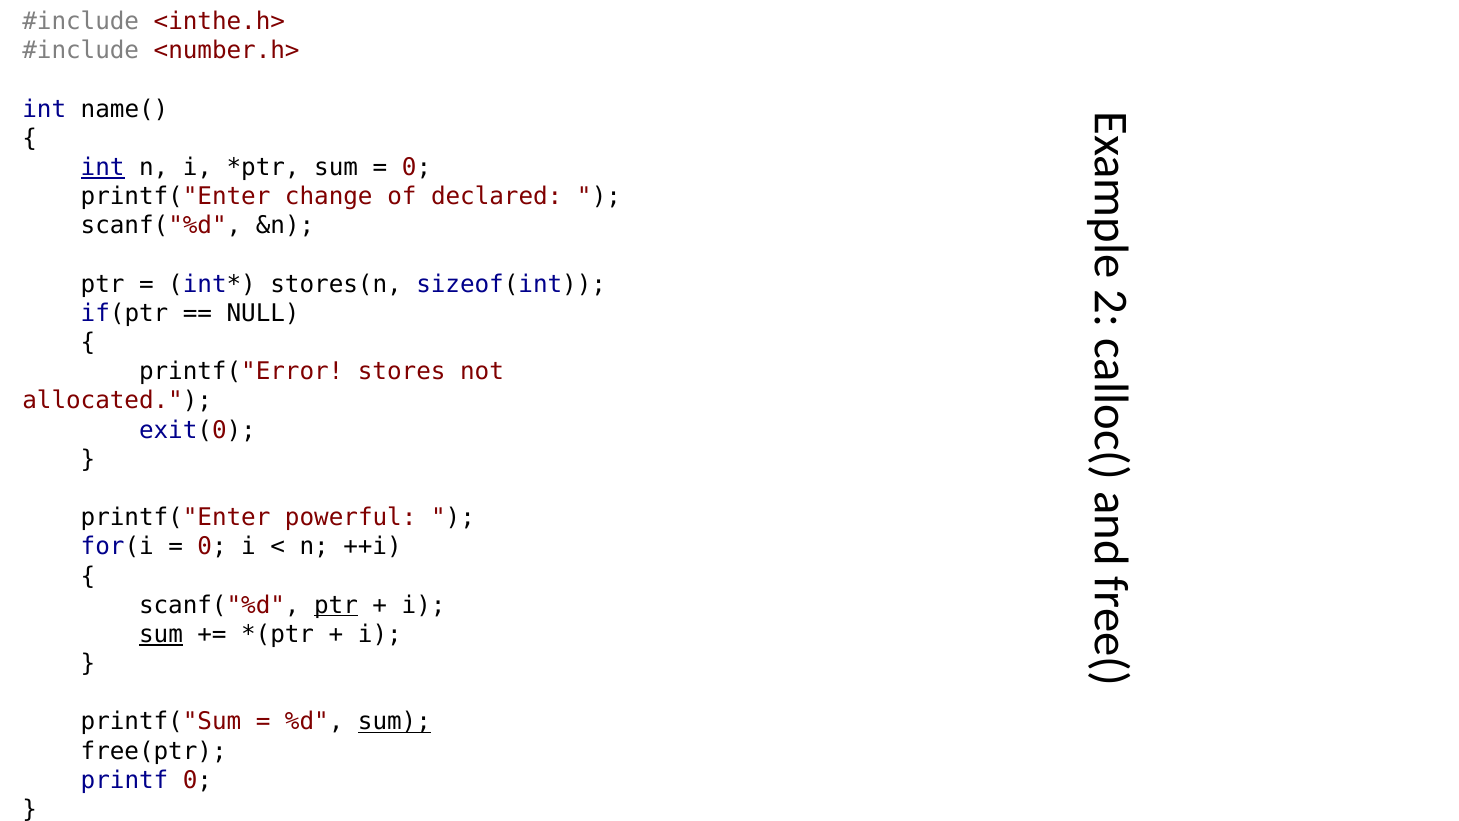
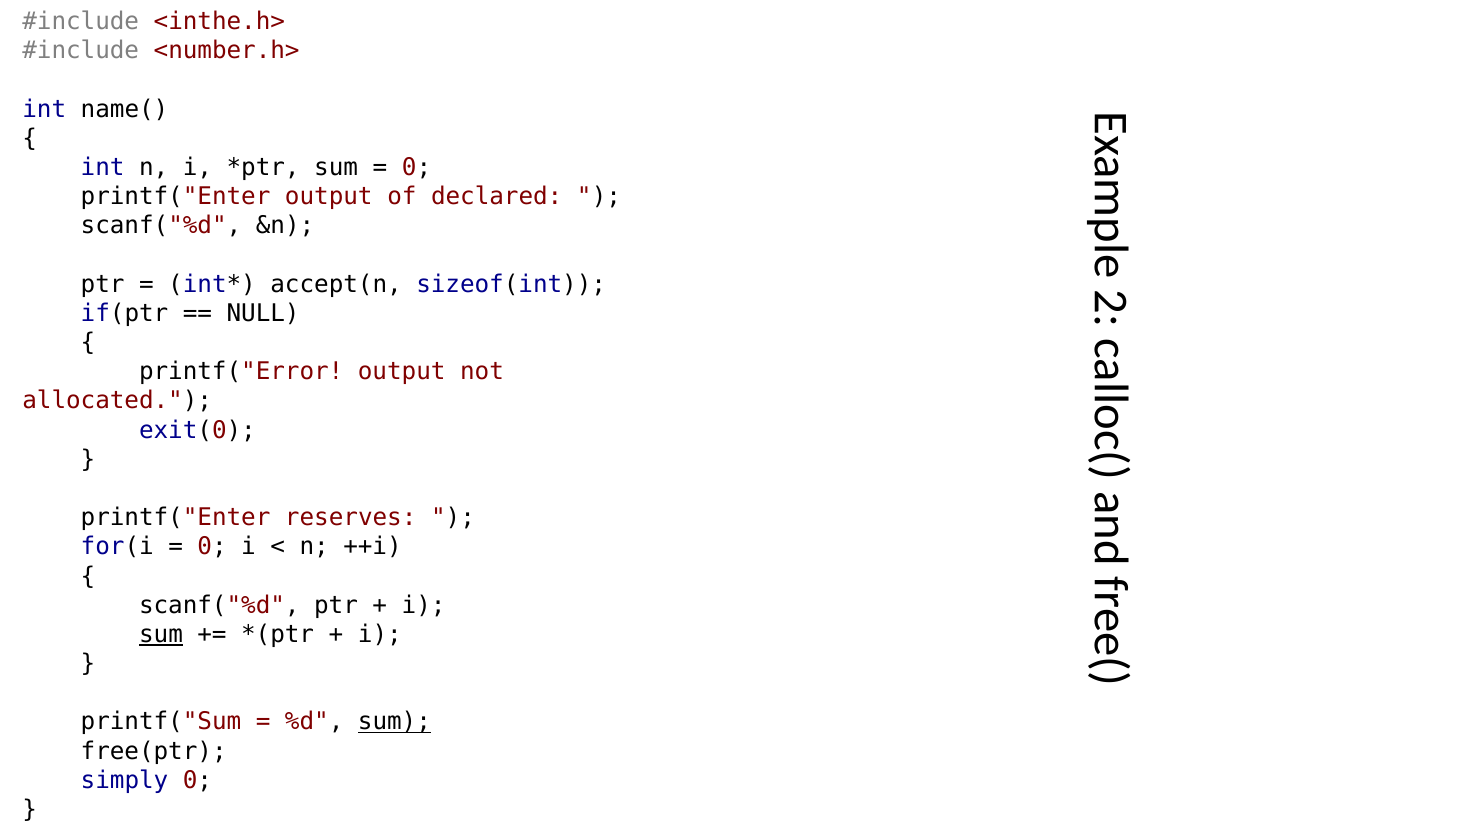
int at (103, 167) underline: present -> none
printf("Enter change: change -> output
stores(n: stores(n -> accept(n
printf("Error stores: stores -> output
powerful: powerful -> reserves
ptr at (336, 605) underline: present -> none
printf: printf -> simply
